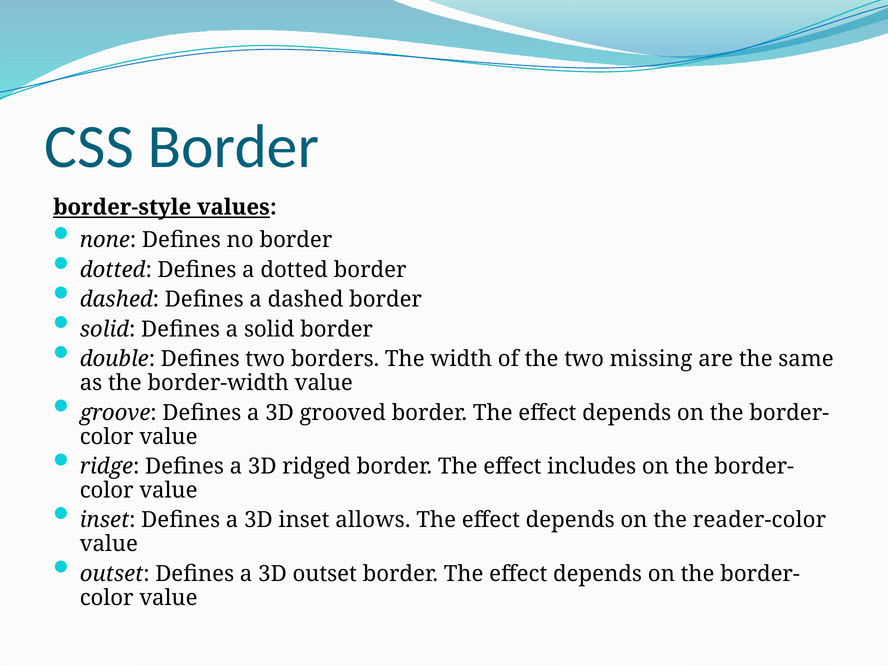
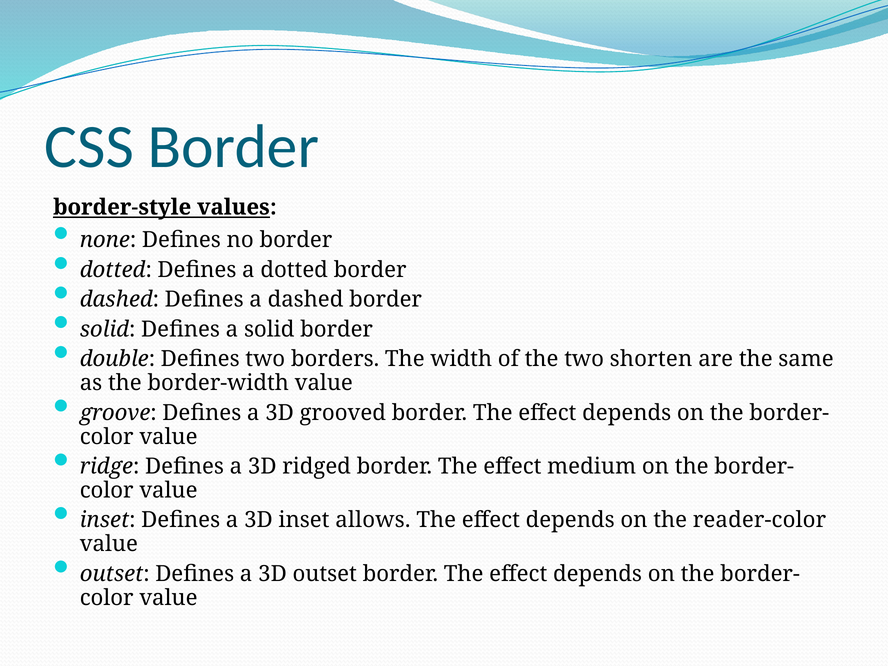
missing: missing -> shorten
includes: includes -> medium
